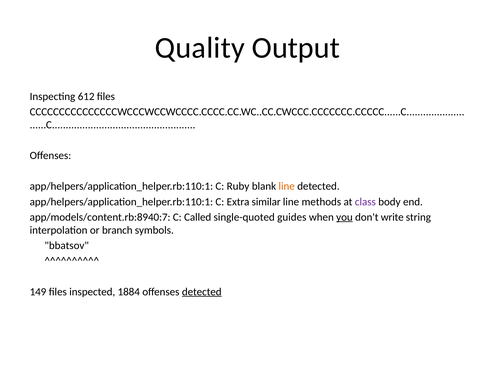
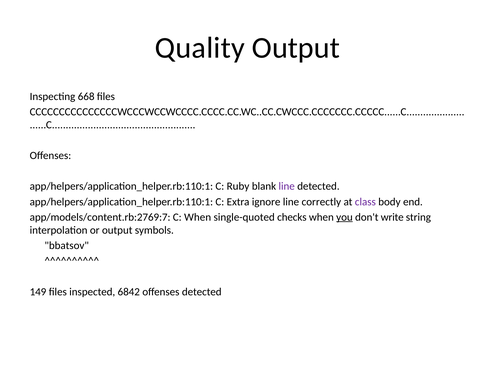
612: 612 -> 668
line at (287, 186) colour: orange -> purple
similar: similar -> ignore
methods: methods -> correctly
app/models/content.rb:8940:7: app/models/content.rb:8940:7 -> app/models/content.rb:2769:7
C Called: Called -> When
guides: guides -> checks
or branch: branch -> output
1884: 1884 -> 6842
detected at (202, 292) underline: present -> none
